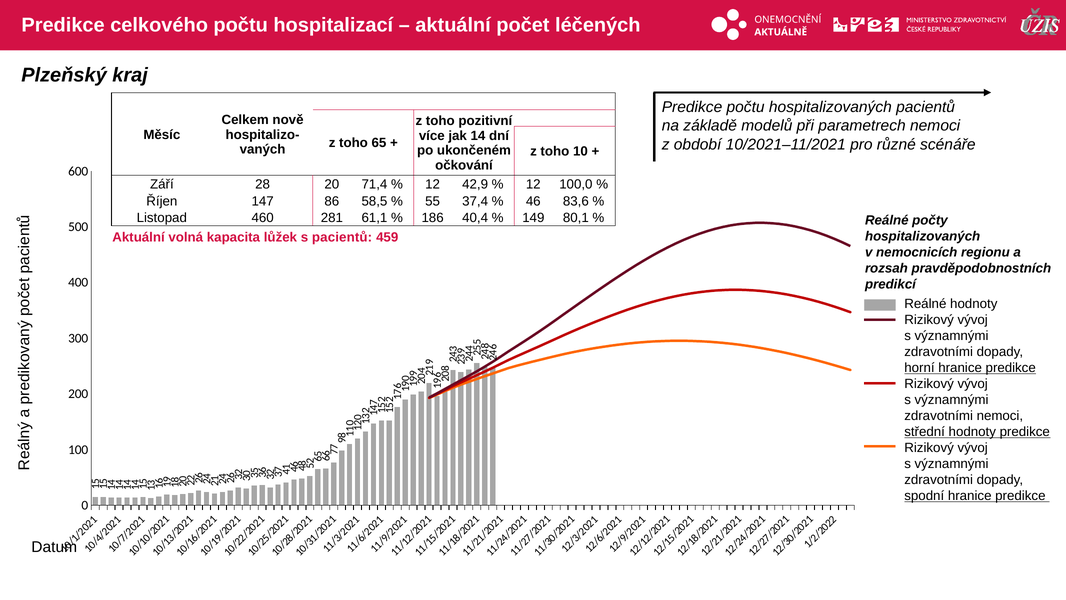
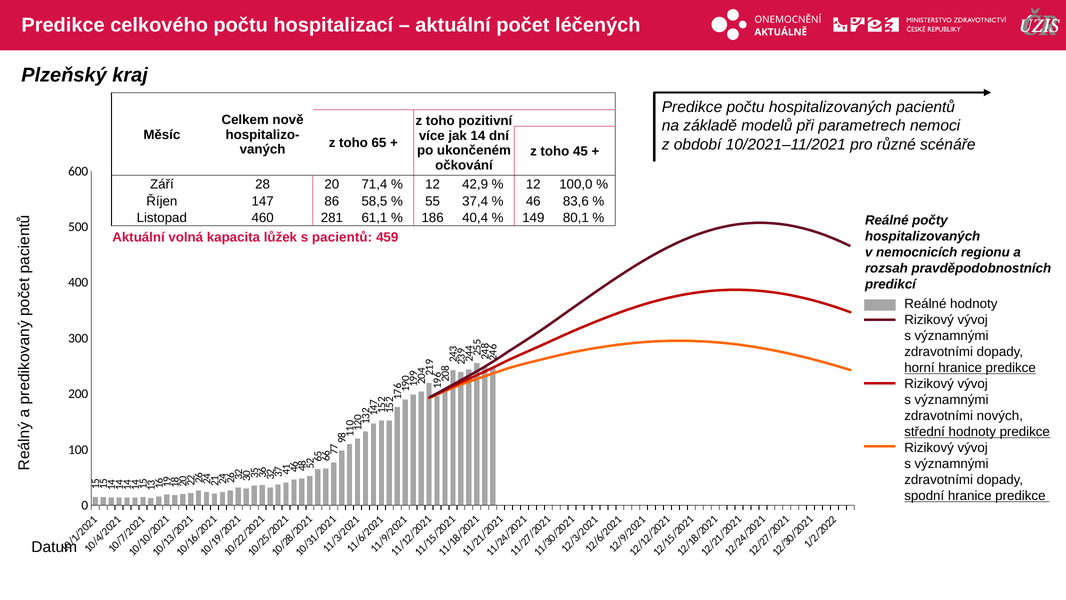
10: 10 -> 45
zdravotními nemoci: nemoci -> nových
